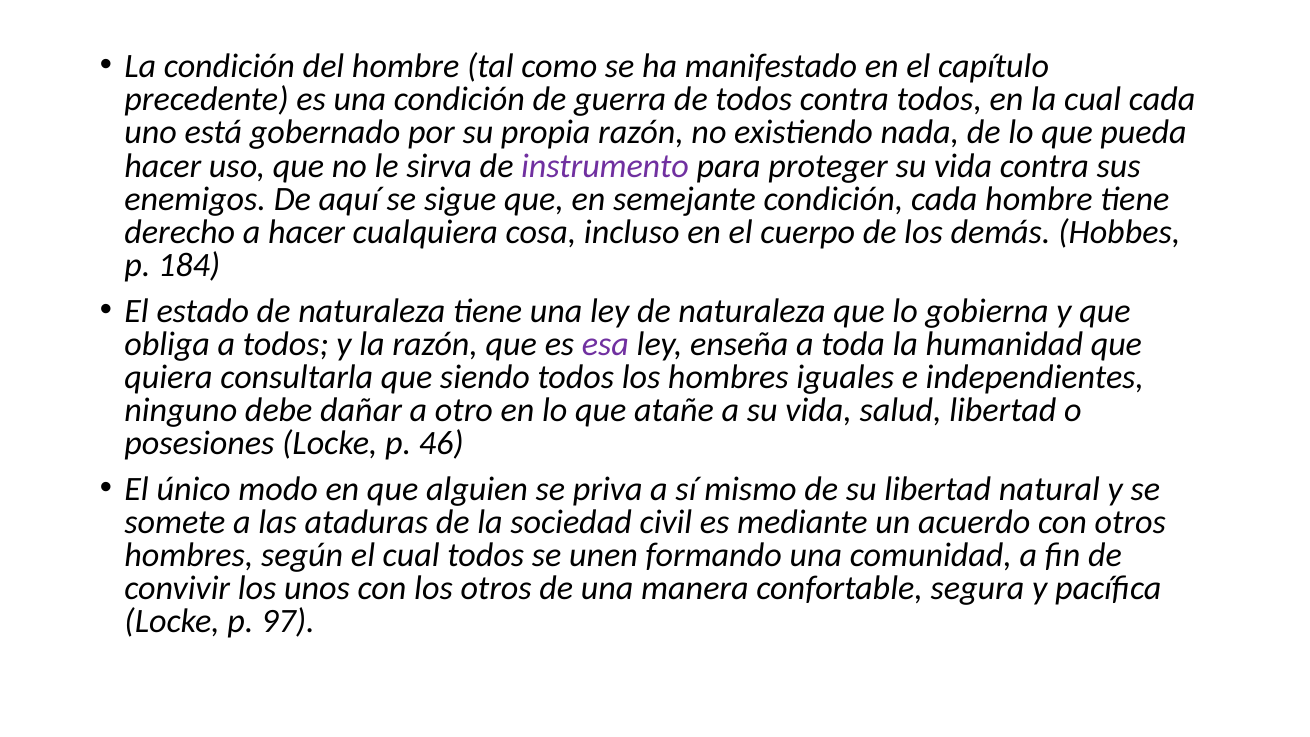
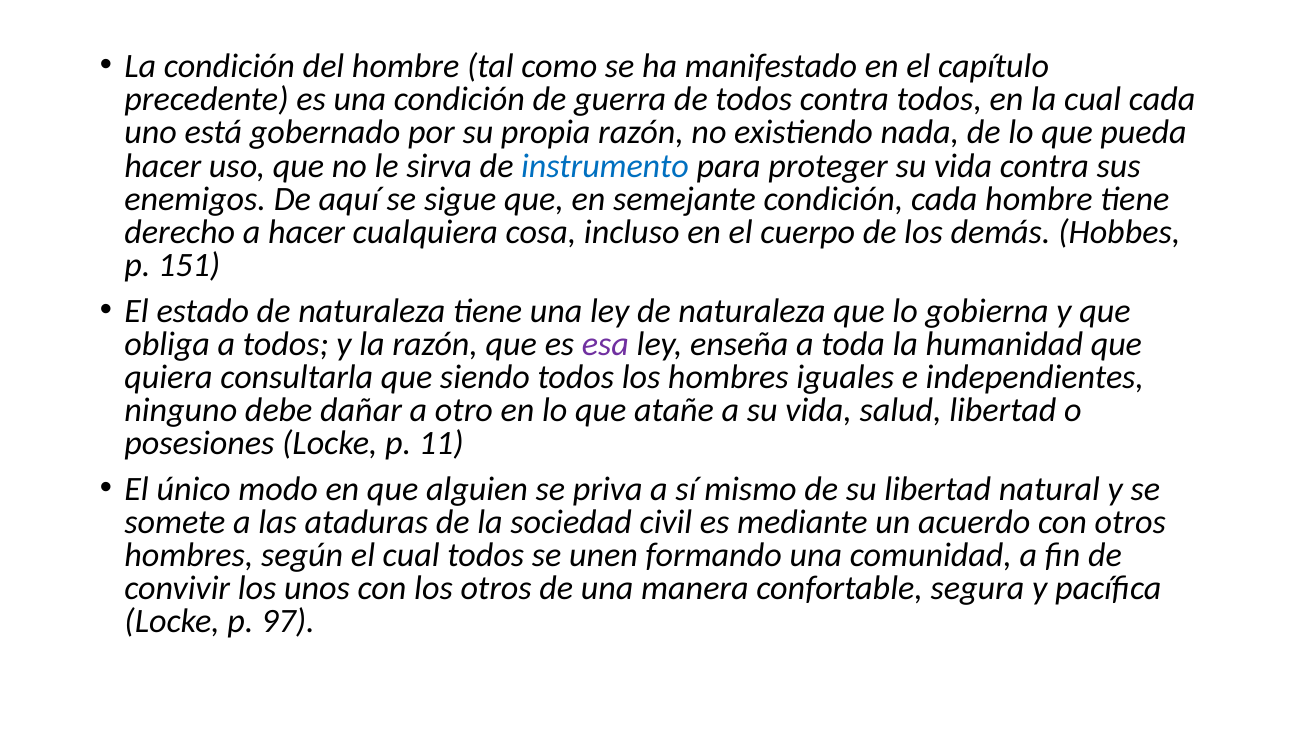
instrumento colour: purple -> blue
184: 184 -> 151
46: 46 -> 11
